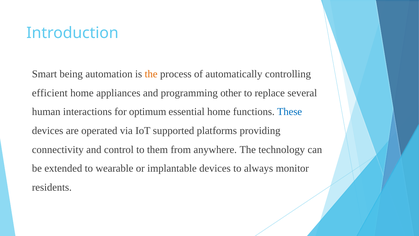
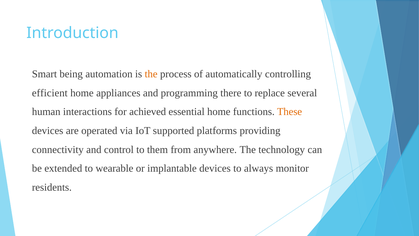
other: other -> there
optimum: optimum -> achieved
These colour: blue -> orange
